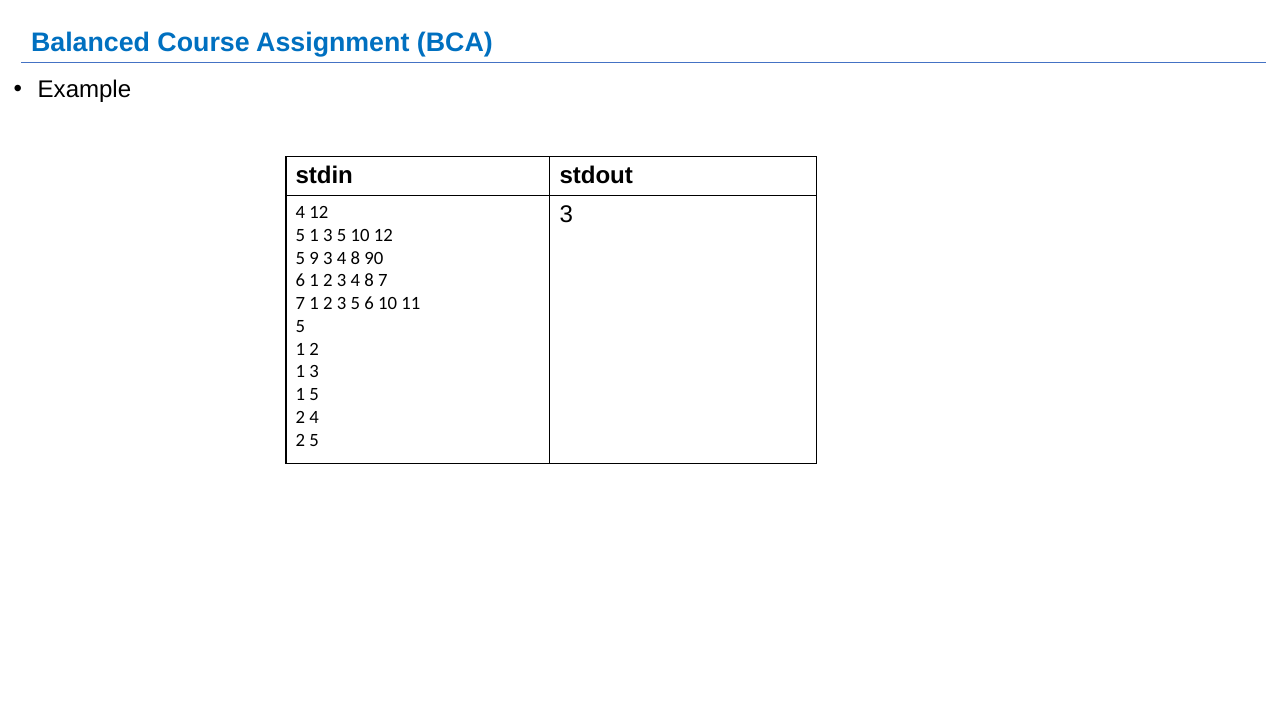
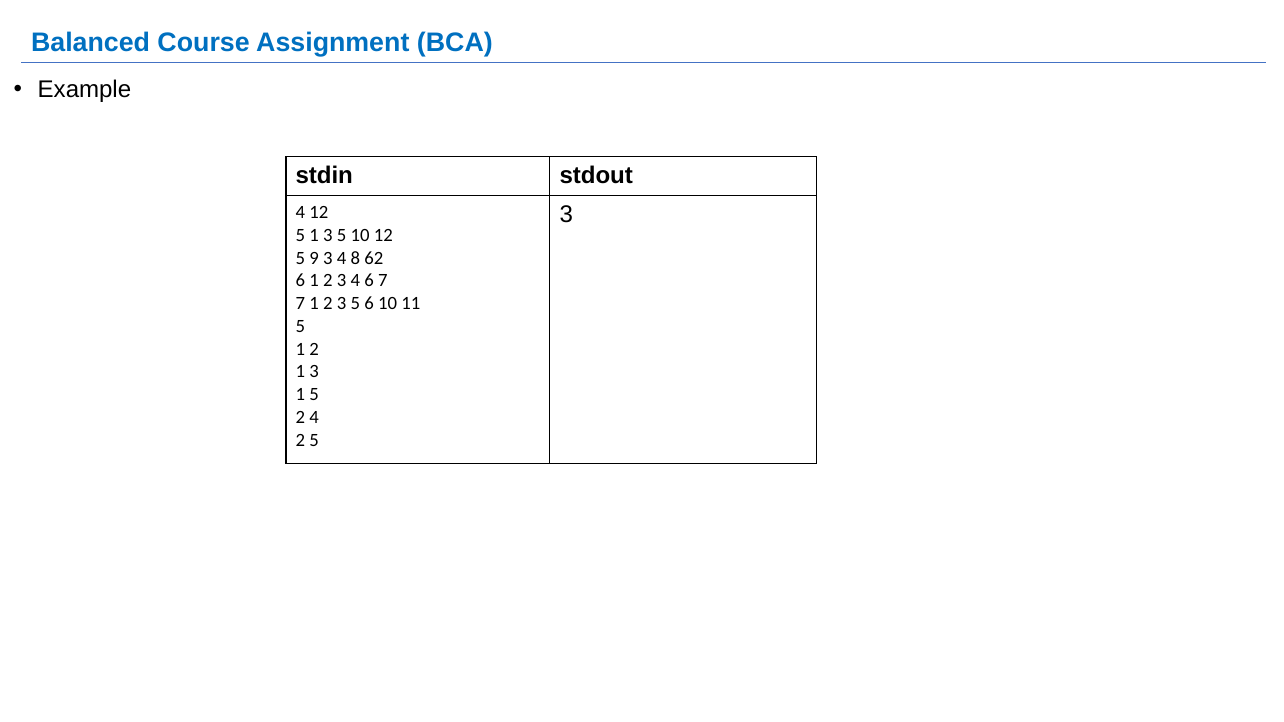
90: 90 -> 62
2 3 4 8: 8 -> 6
